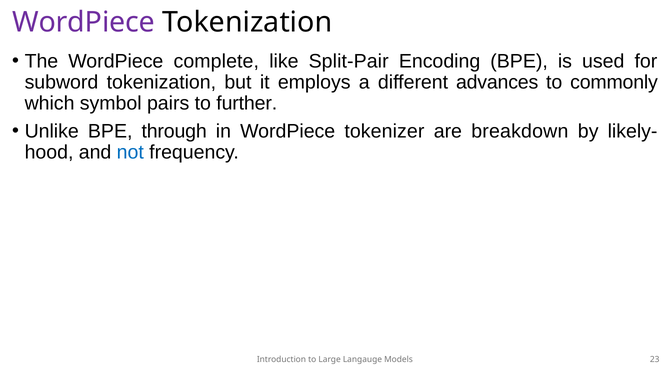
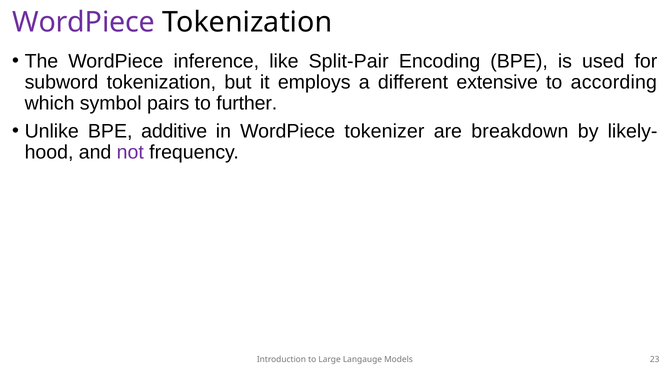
complete: complete -> inference
advances: advances -> extensive
commonly: commonly -> according
through: through -> additive
not colour: blue -> purple
